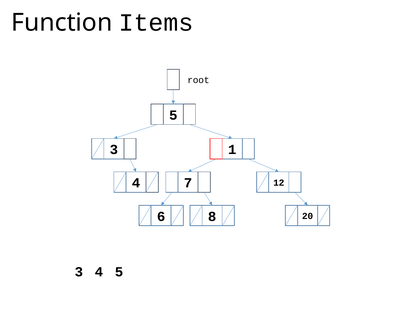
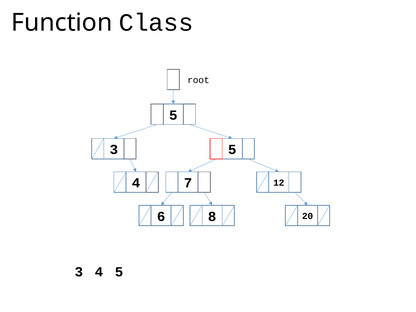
Items: Items -> Class
3 1: 1 -> 5
